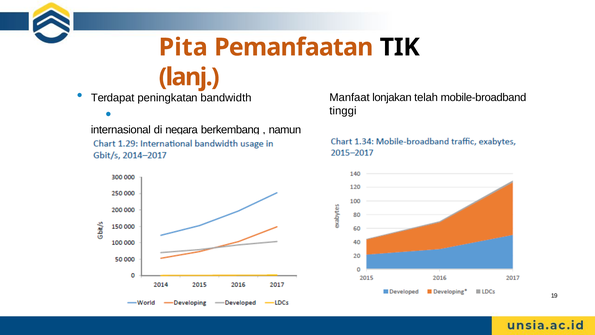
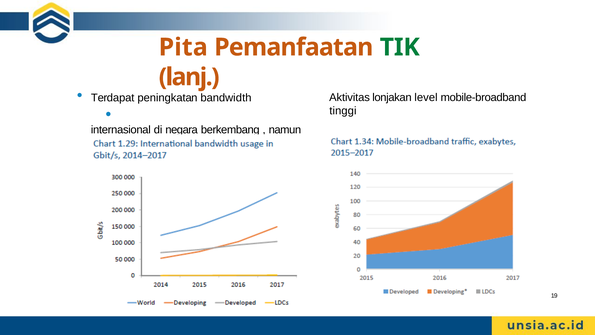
TIK colour: black -> green
Manfaat: Manfaat -> Aktivitas
telah: telah -> level
